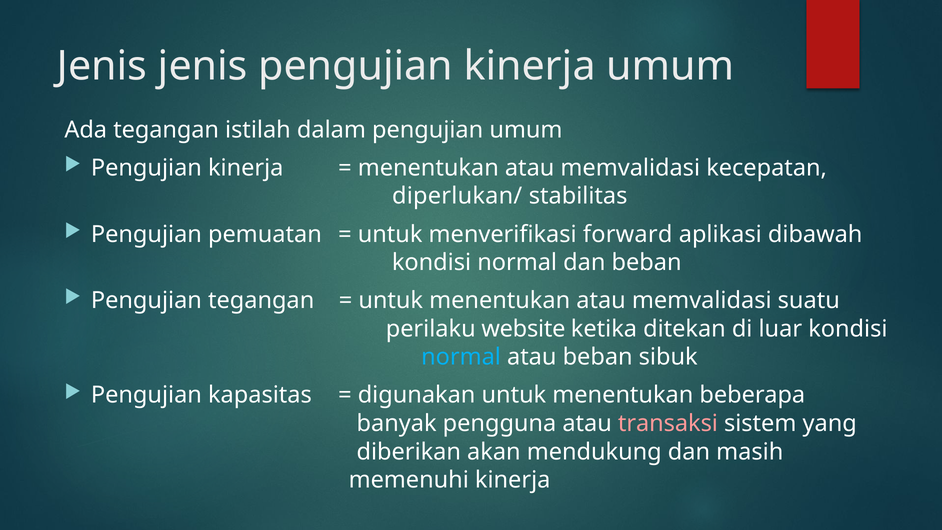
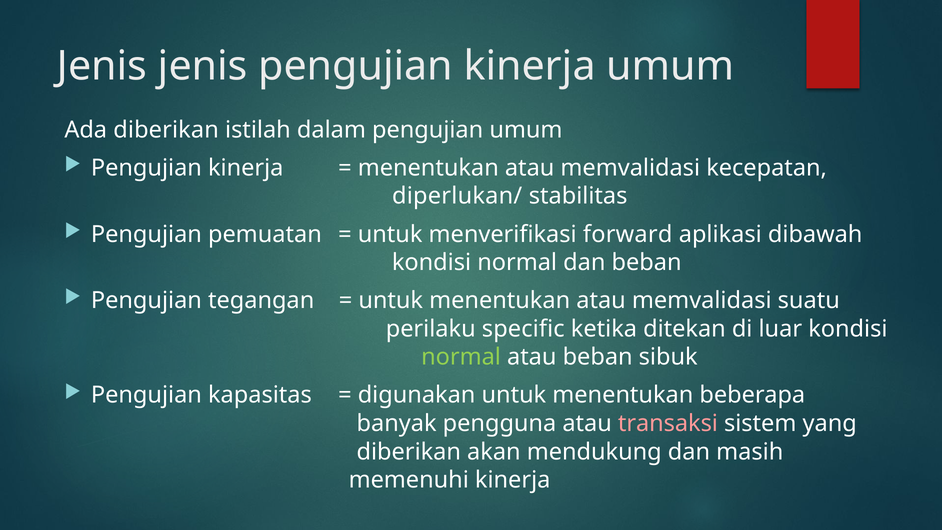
Ada tegangan: tegangan -> diberikan
website: website -> specific
normal at (461, 357) colour: light blue -> light green
